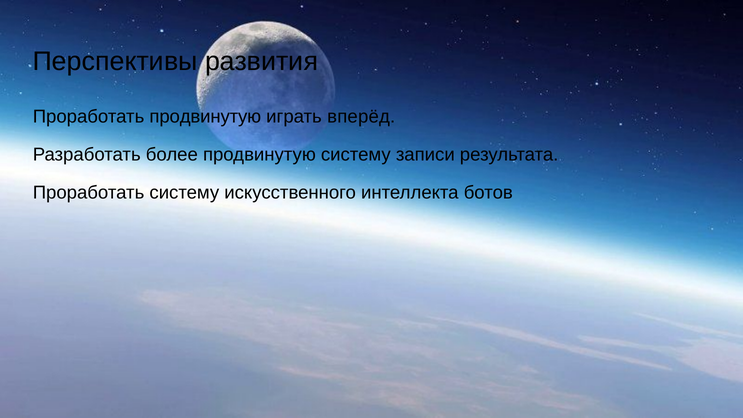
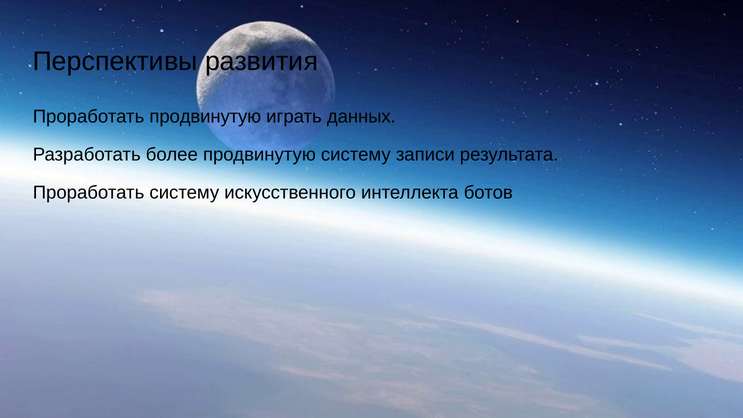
вперёд: вперёд -> данных
